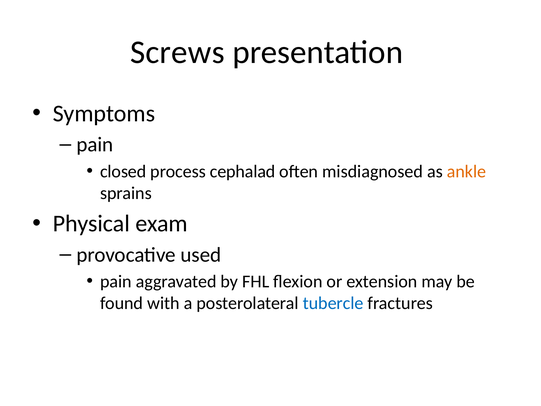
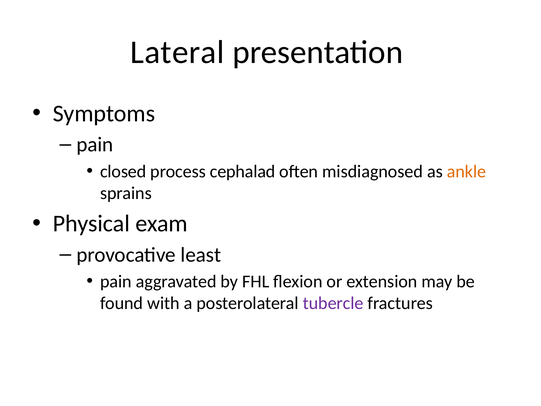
Screws: Screws -> Lateral
used: used -> least
tubercle colour: blue -> purple
